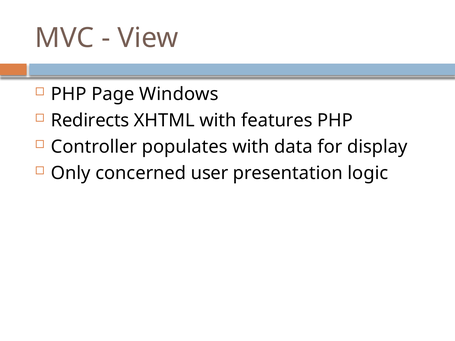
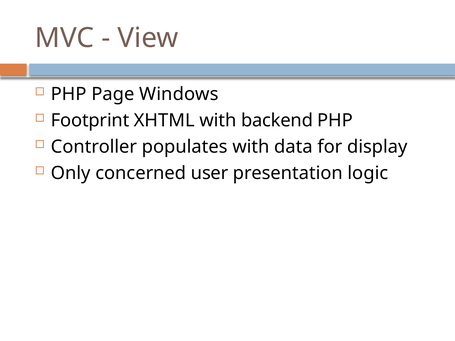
Redirects: Redirects -> Footprint
features: features -> backend
